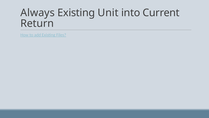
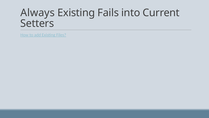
Unit: Unit -> Fails
Return: Return -> Setters
